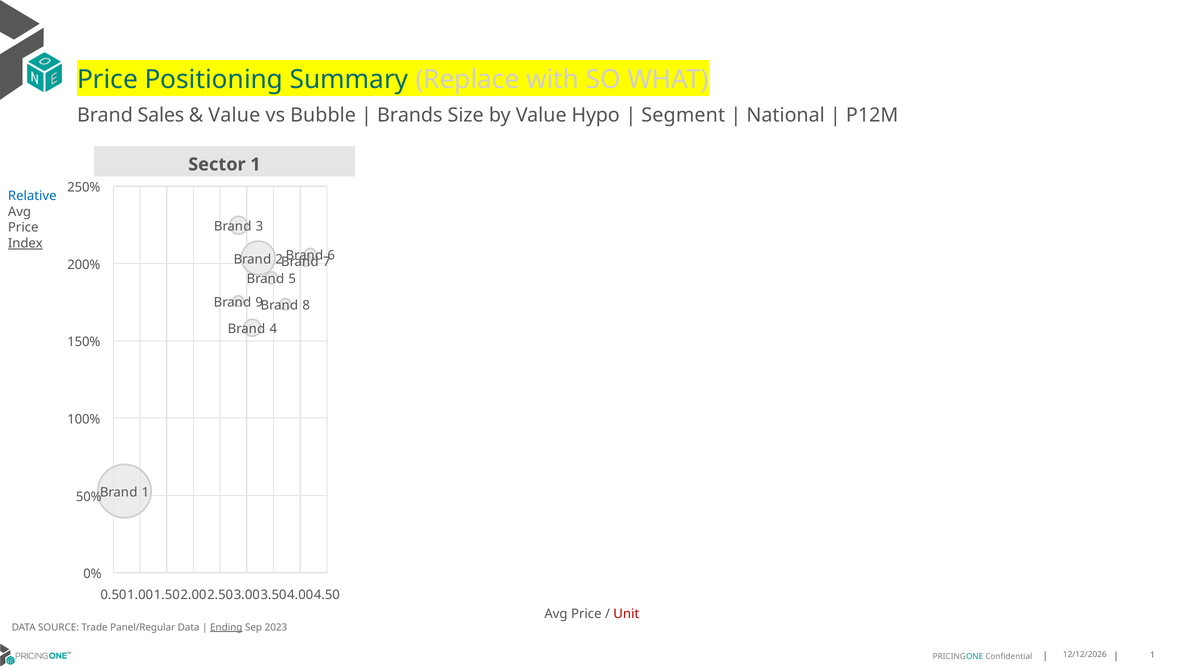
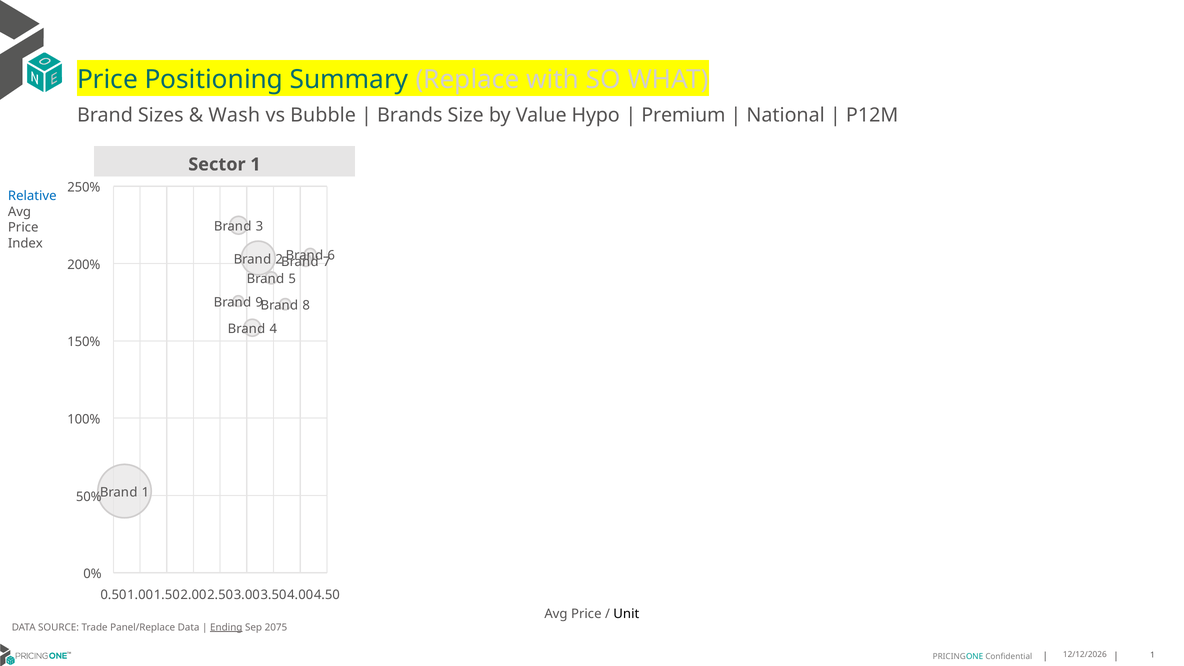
Sales: Sales -> Sizes
Value at (234, 115): Value -> Wash
Segment: Segment -> Premium
Index underline: present -> none
Unit colour: red -> black
Panel/Regular: Panel/Regular -> Panel/Replace
2023: 2023 -> 2075
